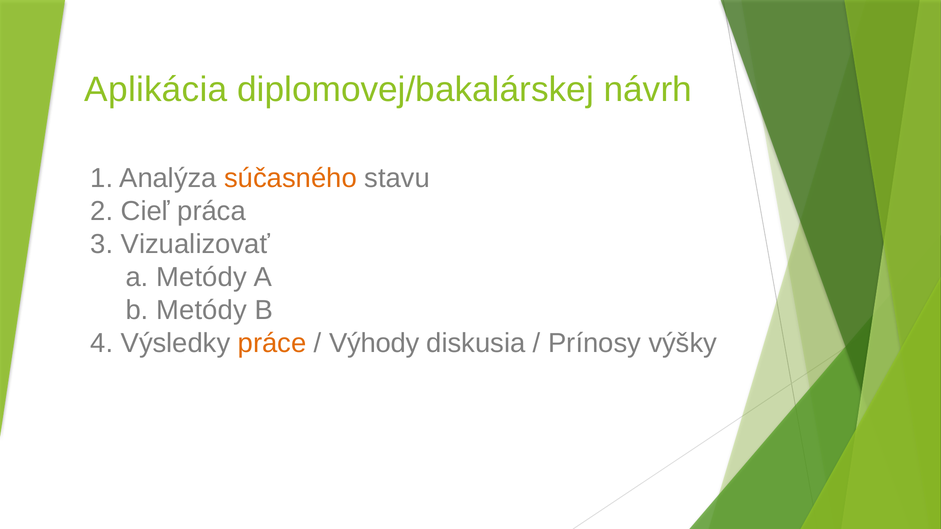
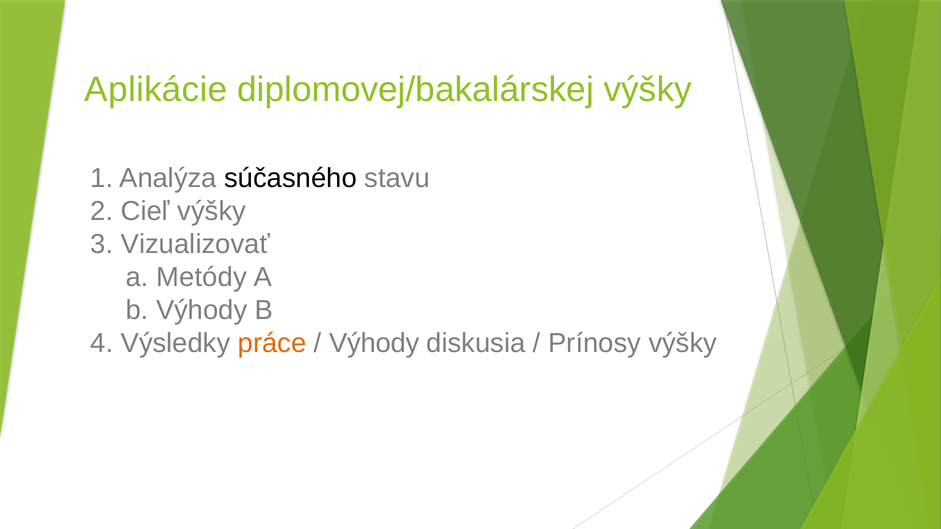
Aplikácia: Aplikácia -> Aplikácie
diplomovej/bakalárskej návrh: návrh -> výšky
súčasného colour: orange -> black
Cieľ práca: práca -> výšky
b Metódy: Metódy -> Výhody
